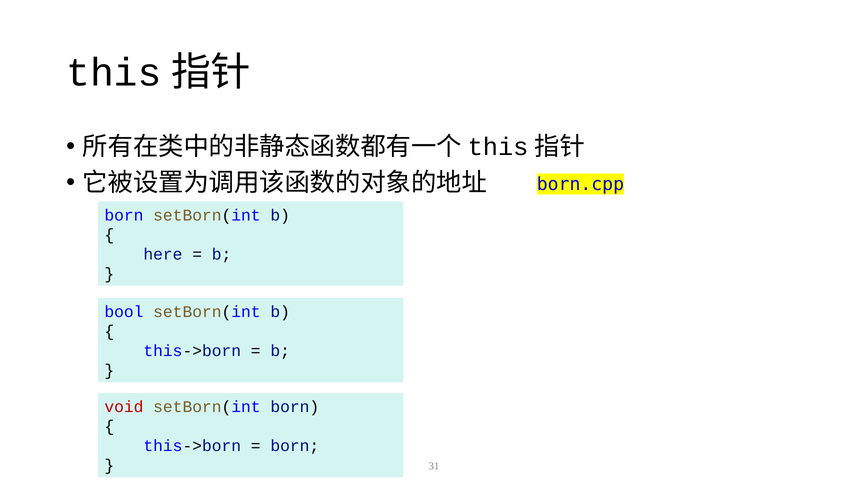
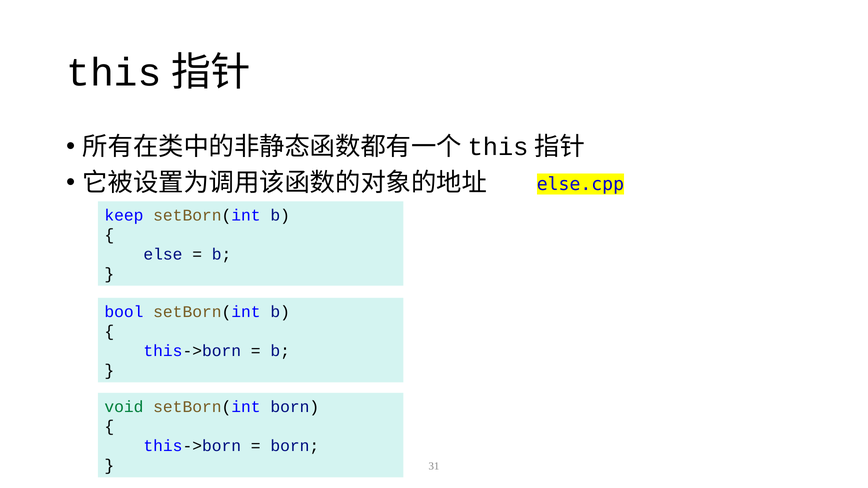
born.cpp: born.cpp -> else.cpp
born at (124, 215): born -> keep
here: here -> else
void colour: red -> green
